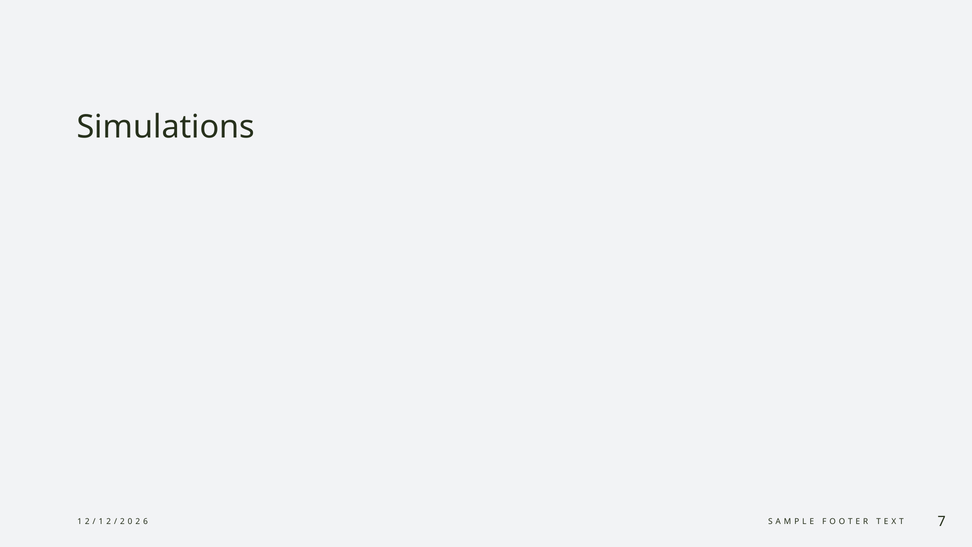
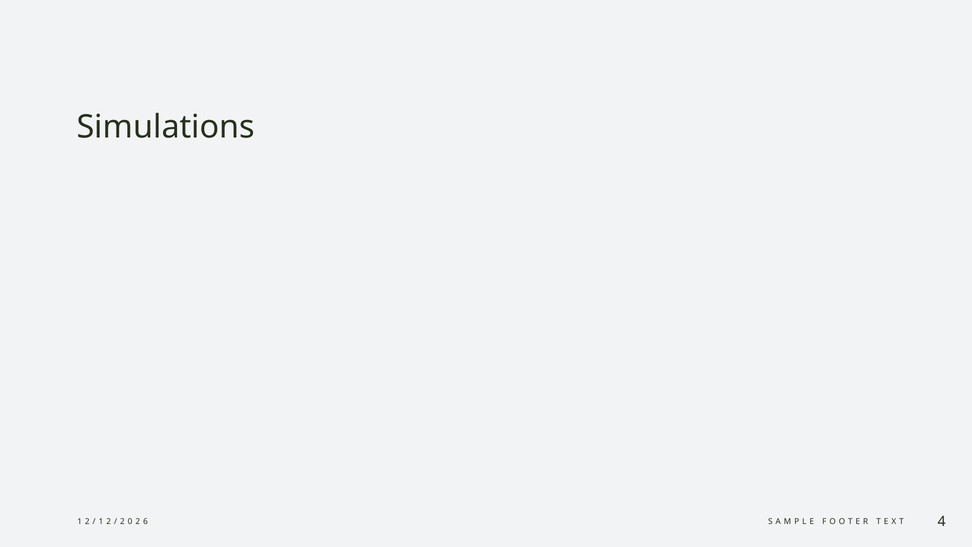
7: 7 -> 4
